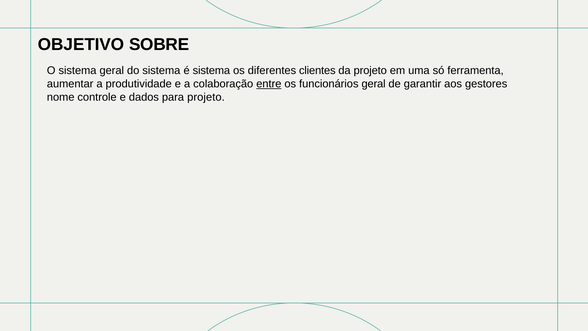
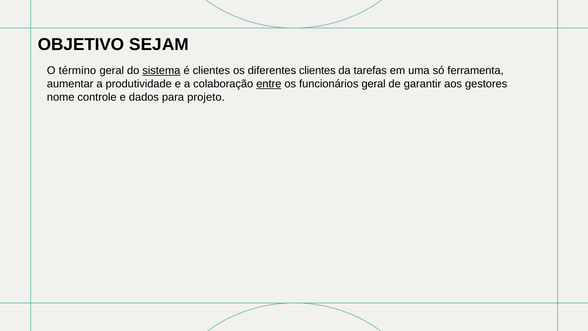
SOBRE: SOBRE -> SEJAM
O sistema: sistema -> término
sistema at (161, 71) underline: none -> present
é sistema: sistema -> clientes
da projeto: projeto -> tarefas
